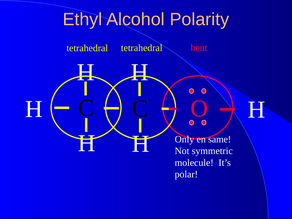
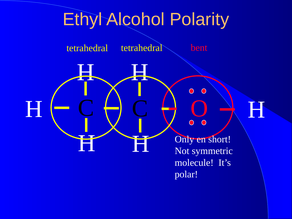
same: same -> short
